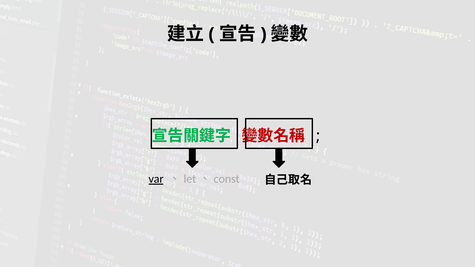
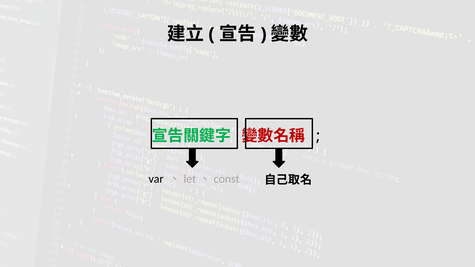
var underline: present -> none
